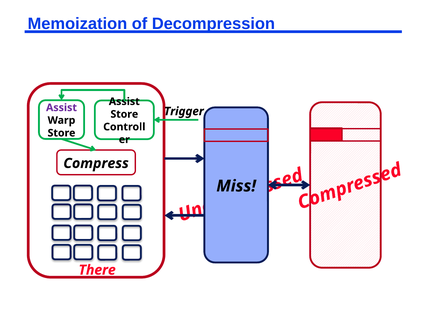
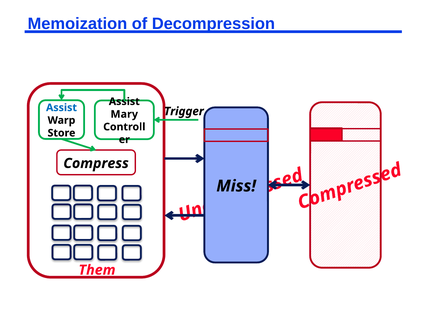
Assist at (62, 108) colour: purple -> blue
Store at (124, 114): Store -> Mary
There: There -> Them
